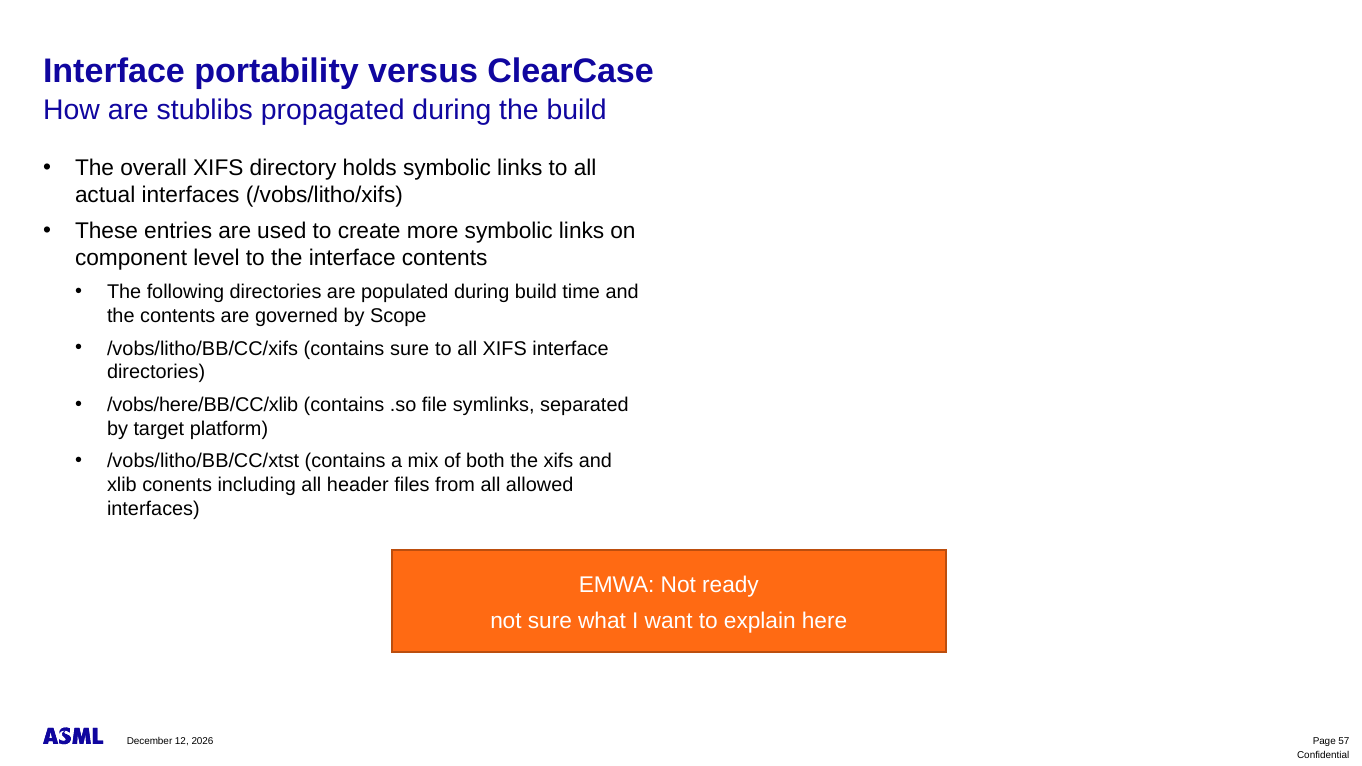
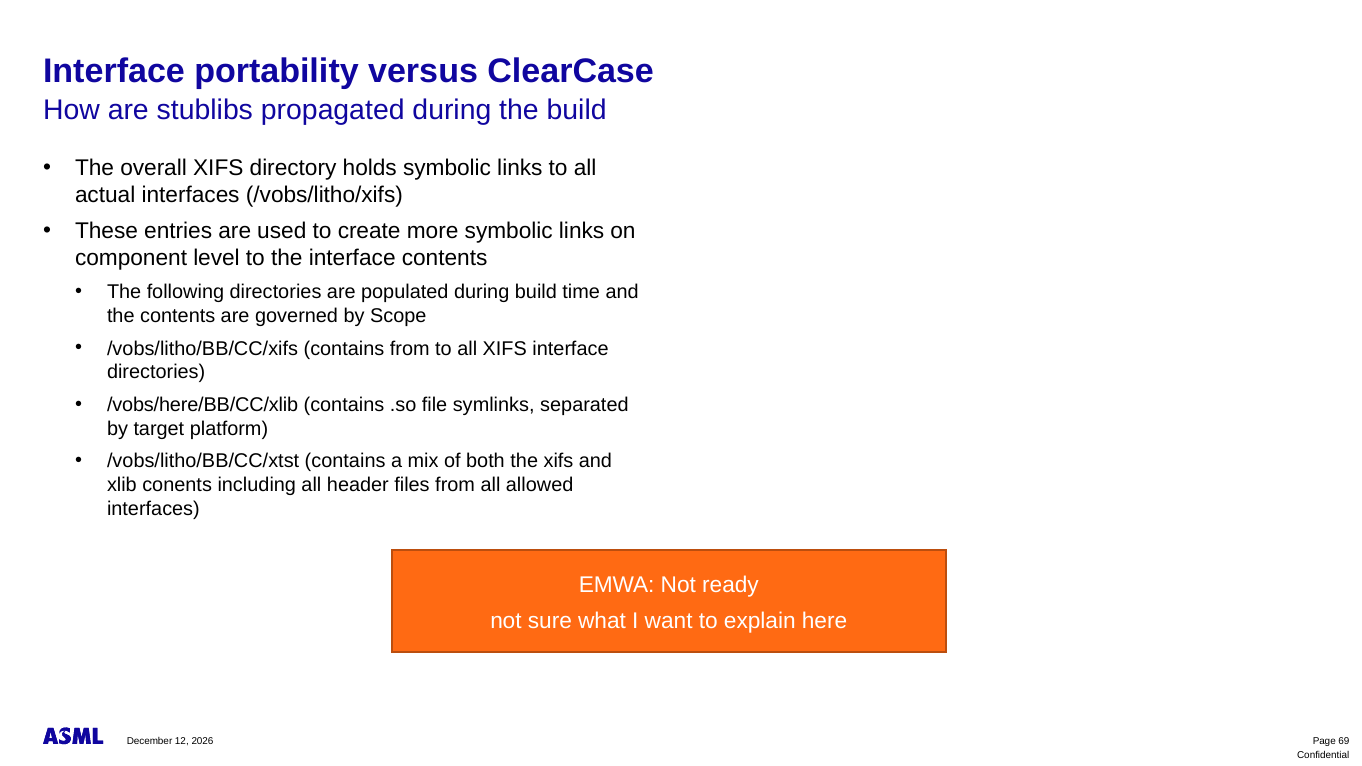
contains sure: sure -> from
57: 57 -> 69
